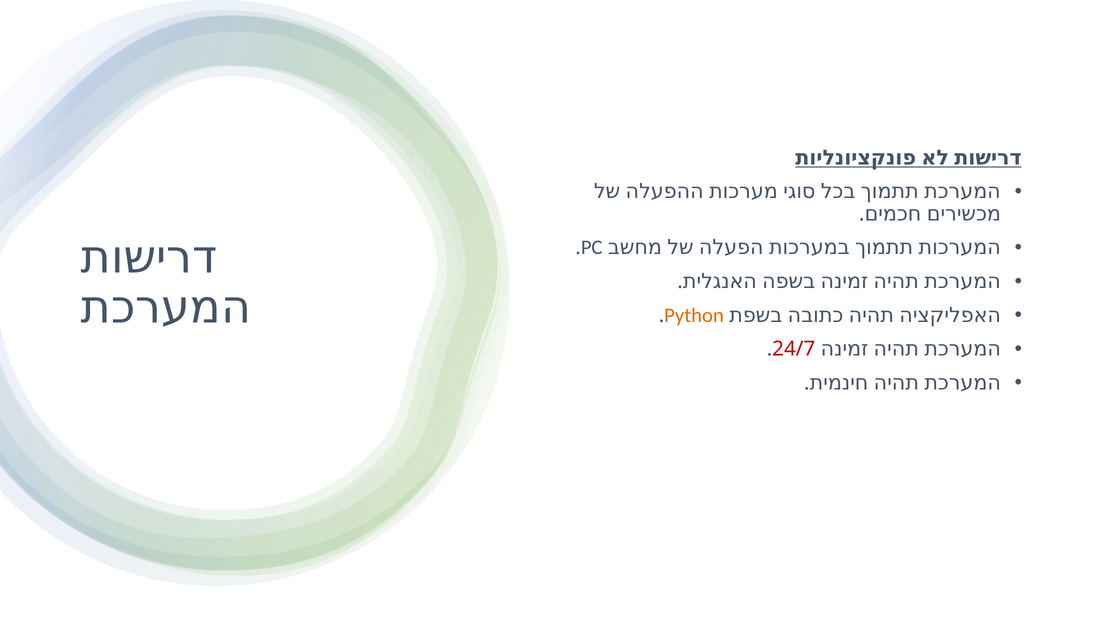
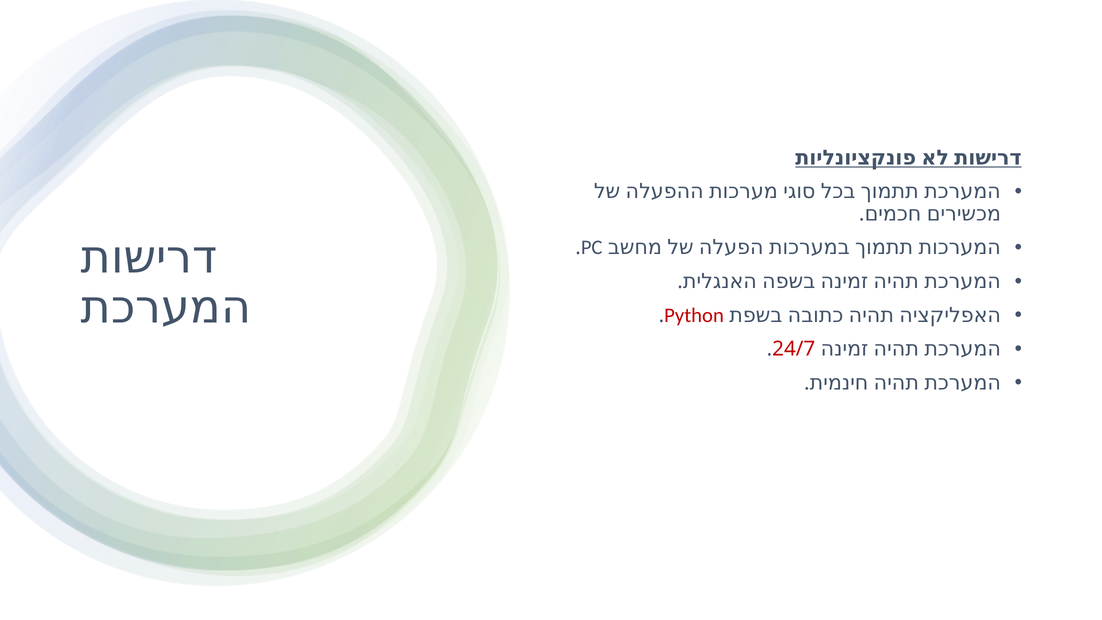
Python colour: orange -> red
